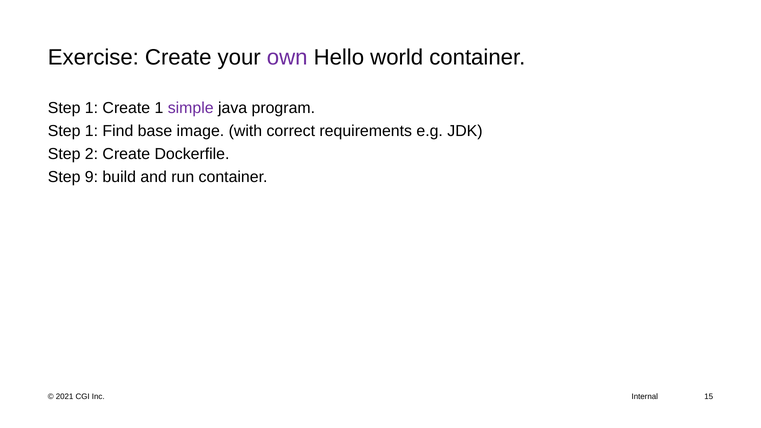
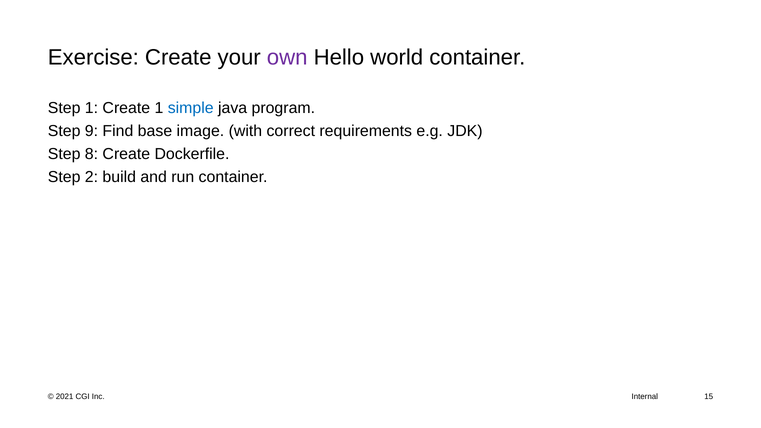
simple colour: purple -> blue
1 at (91, 131): 1 -> 9
2: 2 -> 8
9: 9 -> 2
